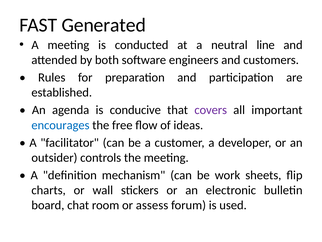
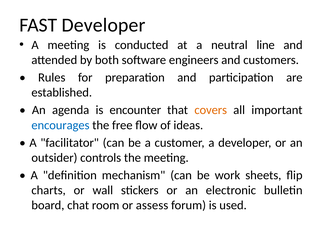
FAST Generated: Generated -> Developer
conducive: conducive -> encounter
covers colour: purple -> orange
